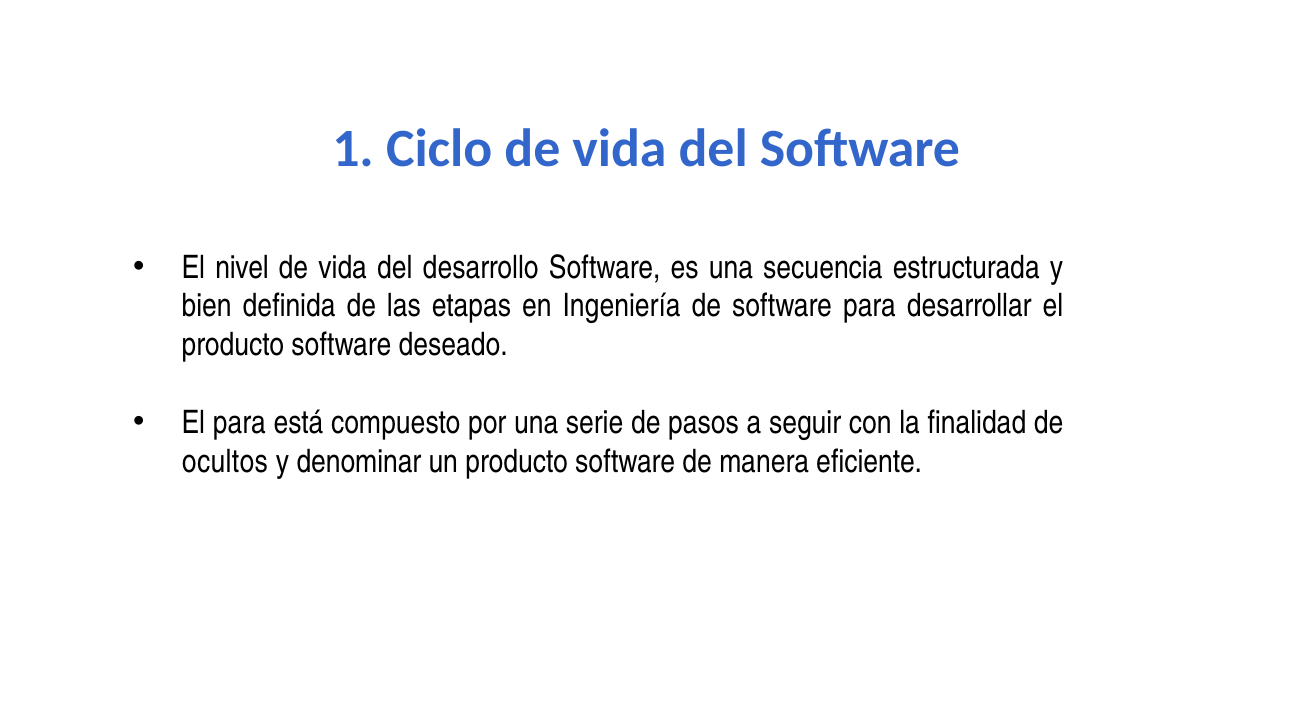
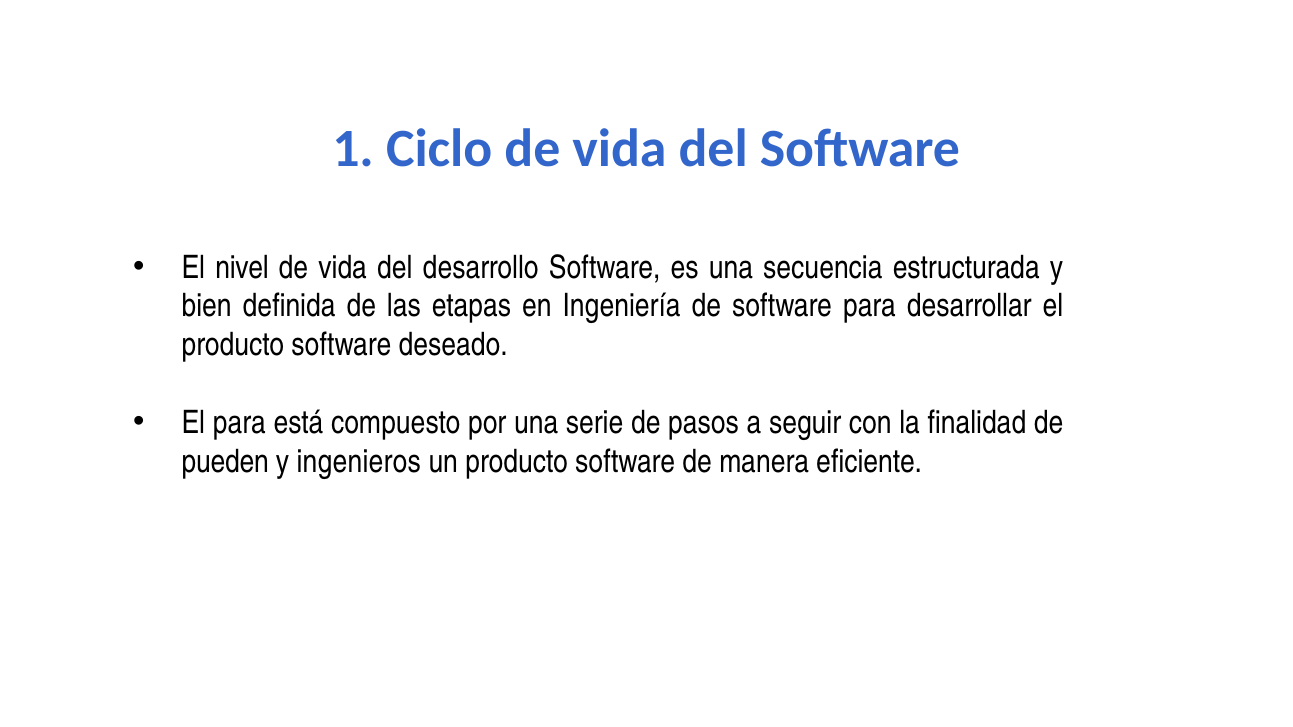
ocultos: ocultos -> pueden
denominar: denominar -> ingenieros
